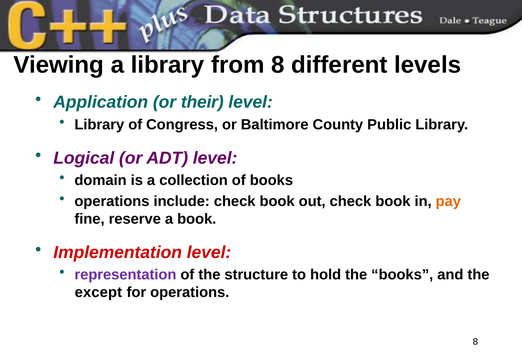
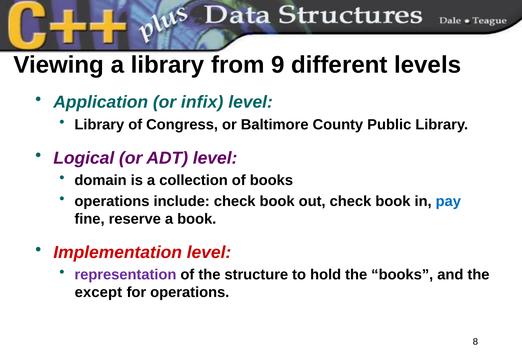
from 8: 8 -> 9
their: their -> infix
pay colour: orange -> blue
